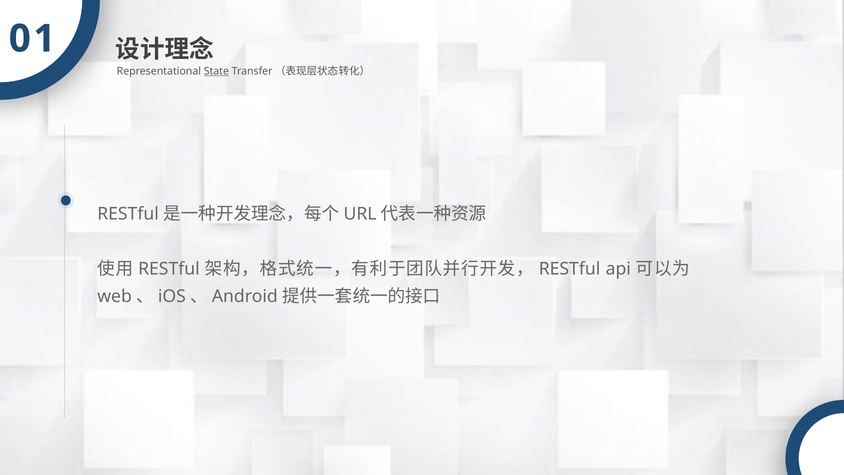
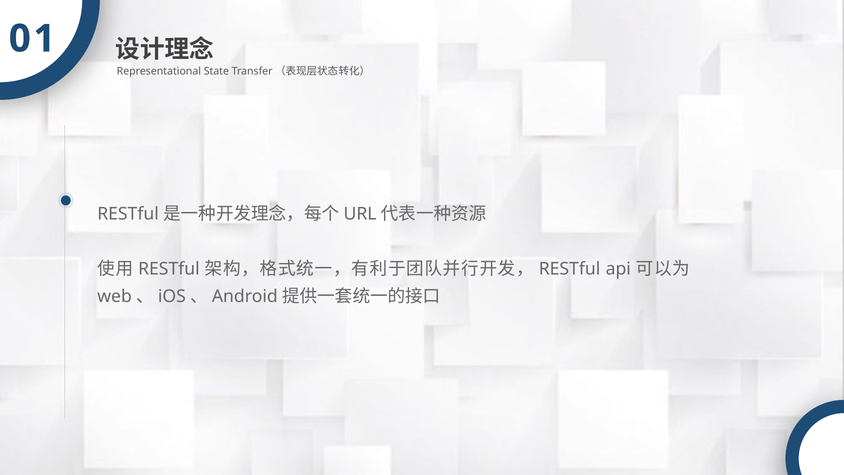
State underline: present -> none
